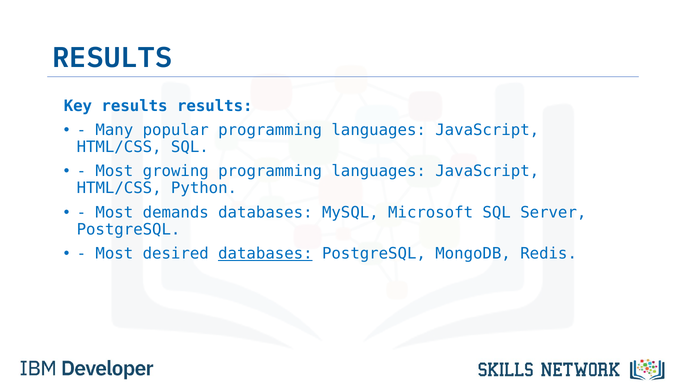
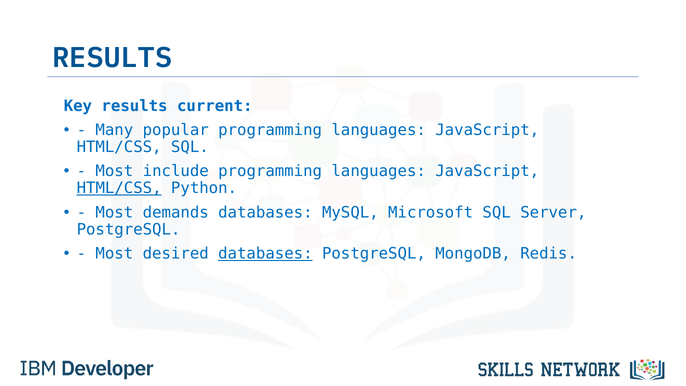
results results: results -> current
growing: growing -> include
HTML/CSS at (119, 188) underline: none -> present
